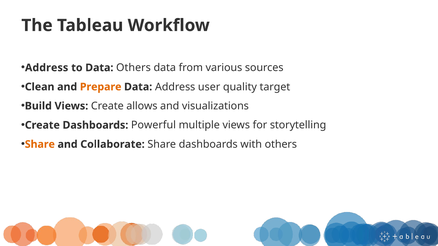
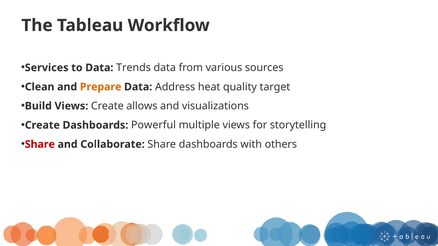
Address at (47, 68): Address -> Services
Data Others: Others -> Trends
user: user -> heat
Share at (40, 144) colour: orange -> red
